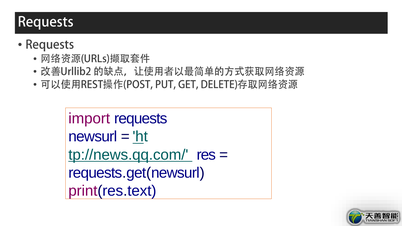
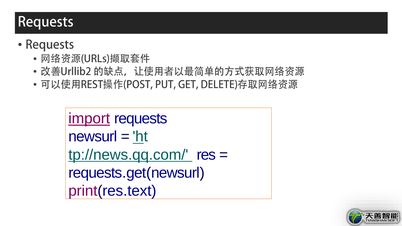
import underline: none -> present
